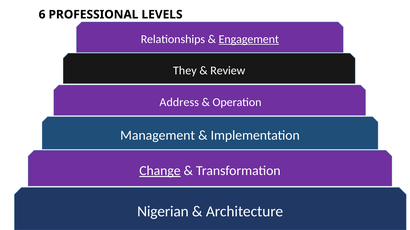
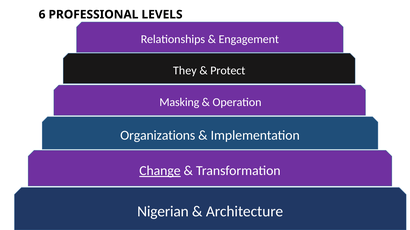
Engagement underline: present -> none
Review: Review -> Protect
Address: Address -> Masking
Management: Management -> Organizations
